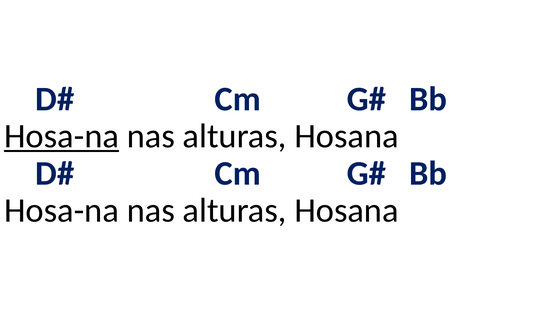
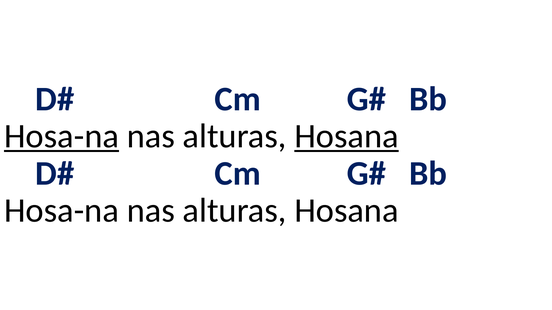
Hosana at (347, 136) underline: none -> present
